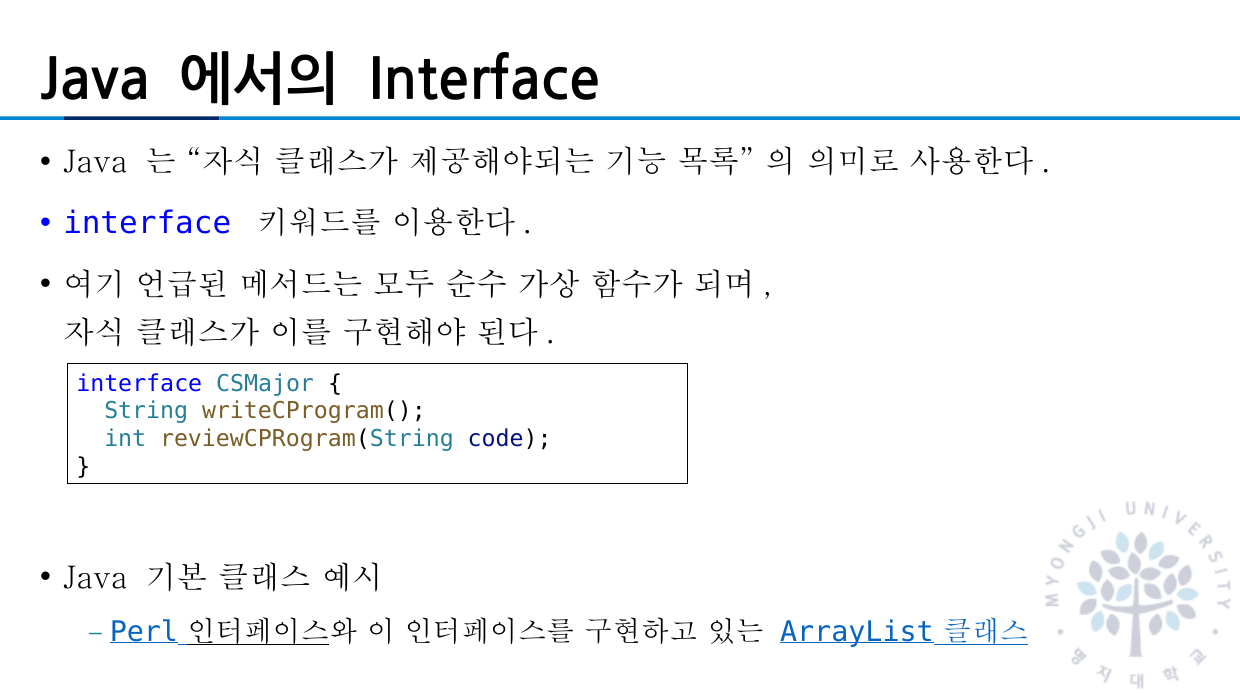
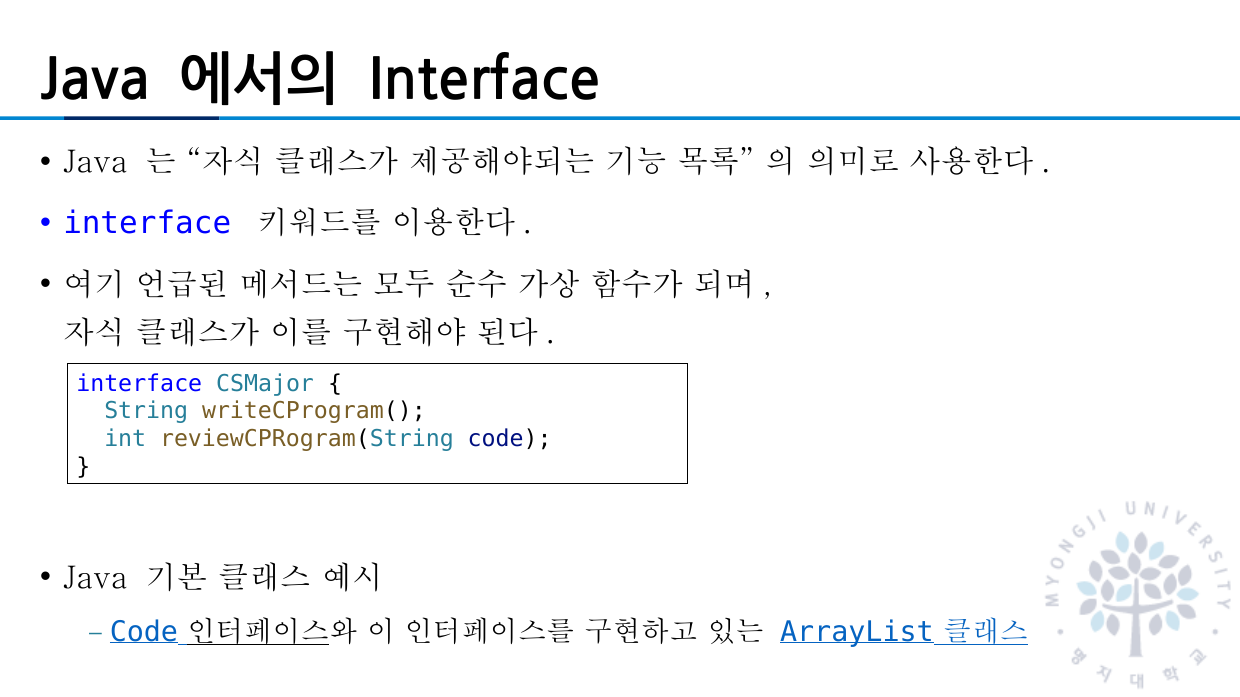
Perl at (144, 632): Perl -> Code
